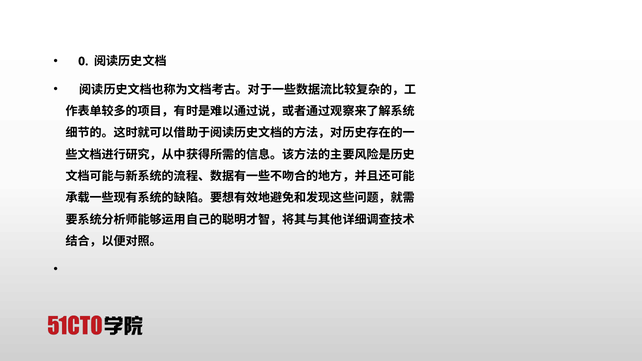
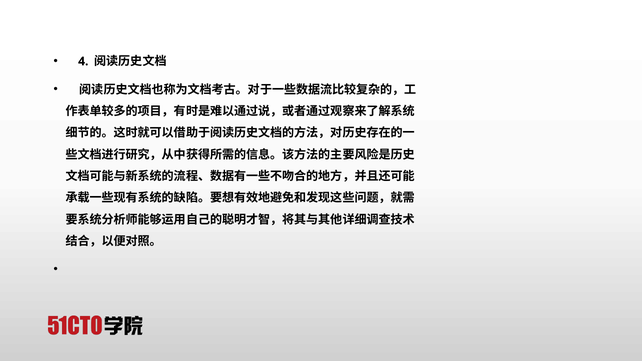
0: 0 -> 4
